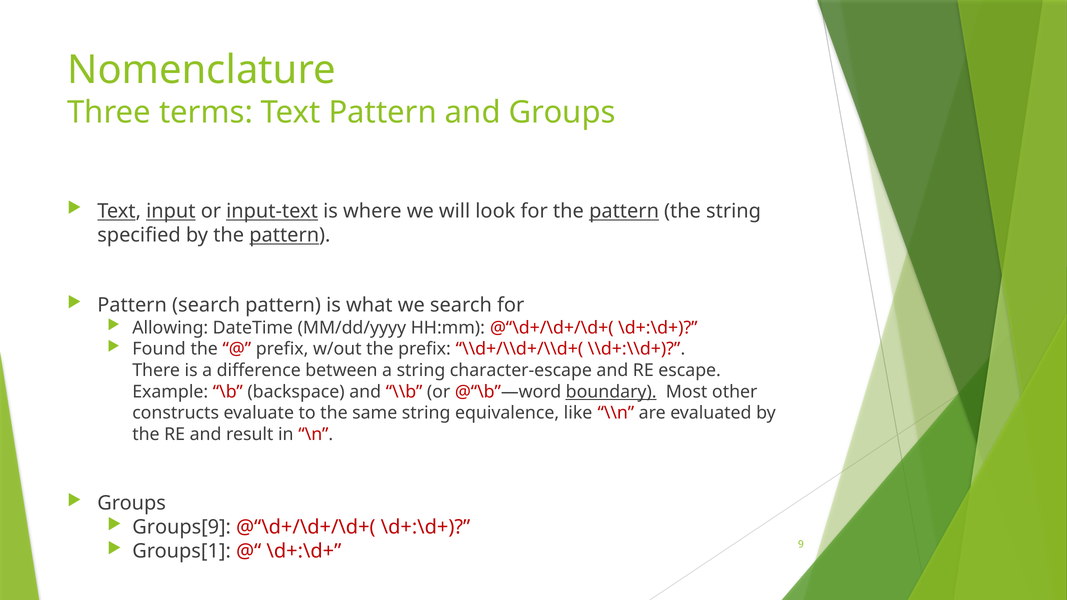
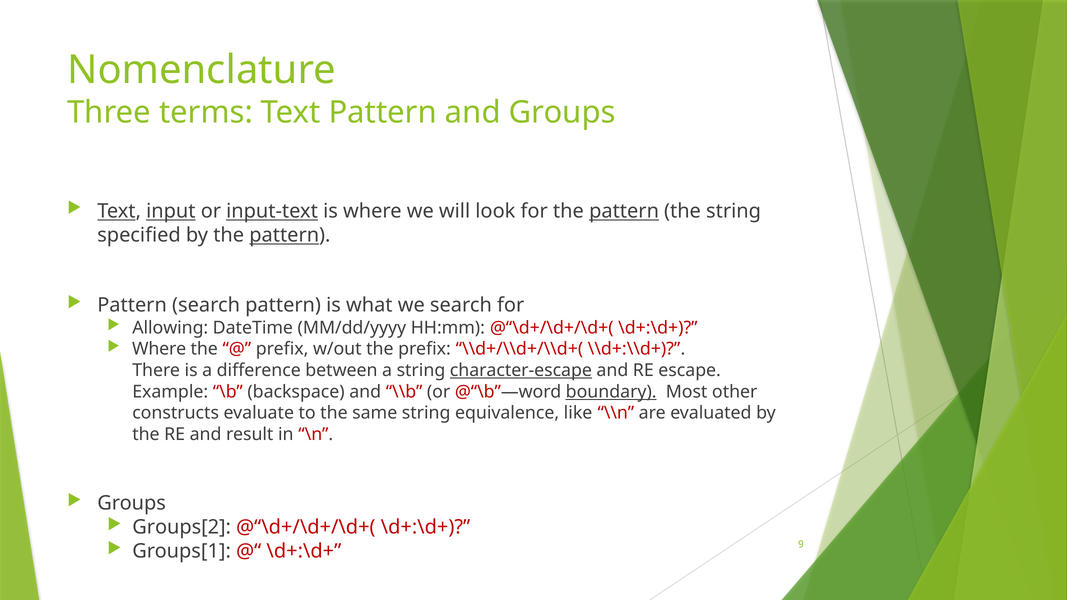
Found at (159, 349): Found -> Where
character-escape underline: none -> present
Groups[9: Groups[9 -> Groups[2
